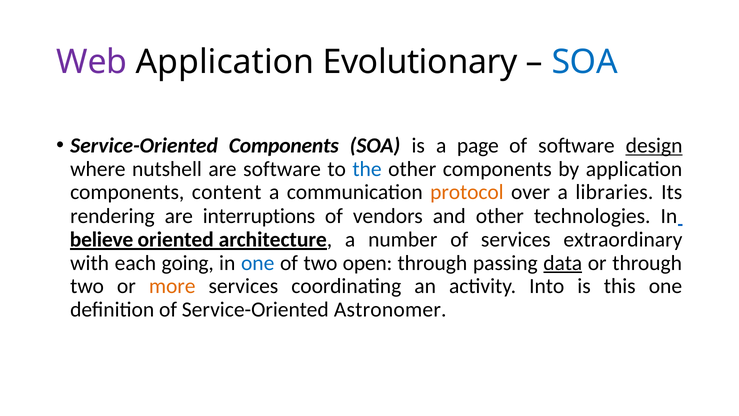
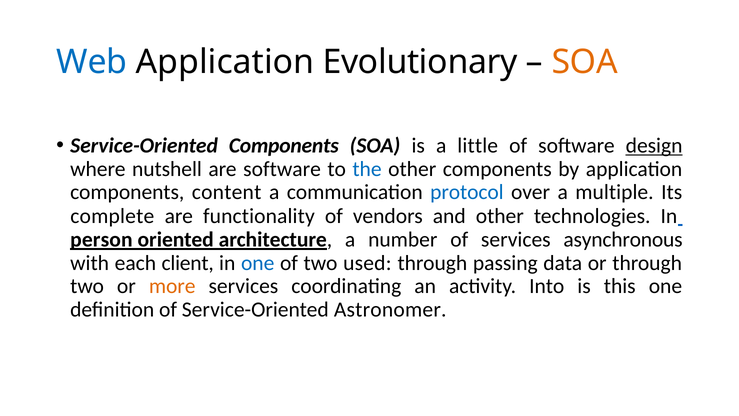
Web colour: purple -> blue
SOA at (585, 62) colour: blue -> orange
page: page -> little
protocol colour: orange -> blue
libraries: libraries -> multiple
rendering: rendering -> complete
interruptions: interruptions -> functionality
believe: believe -> person
extraordinary: extraordinary -> asynchronous
going: going -> client
open: open -> used
data underline: present -> none
